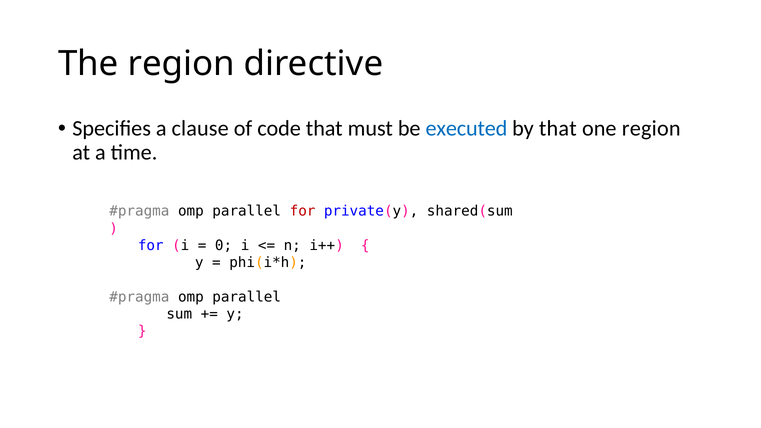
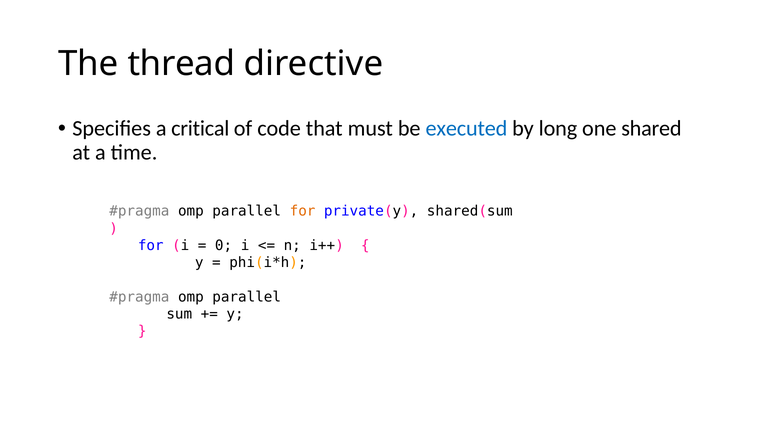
The region: region -> thread
clause: clause -> critical
by that: that -> long
one region: region -> shared
for at (303, 211) colour: red -> orange
